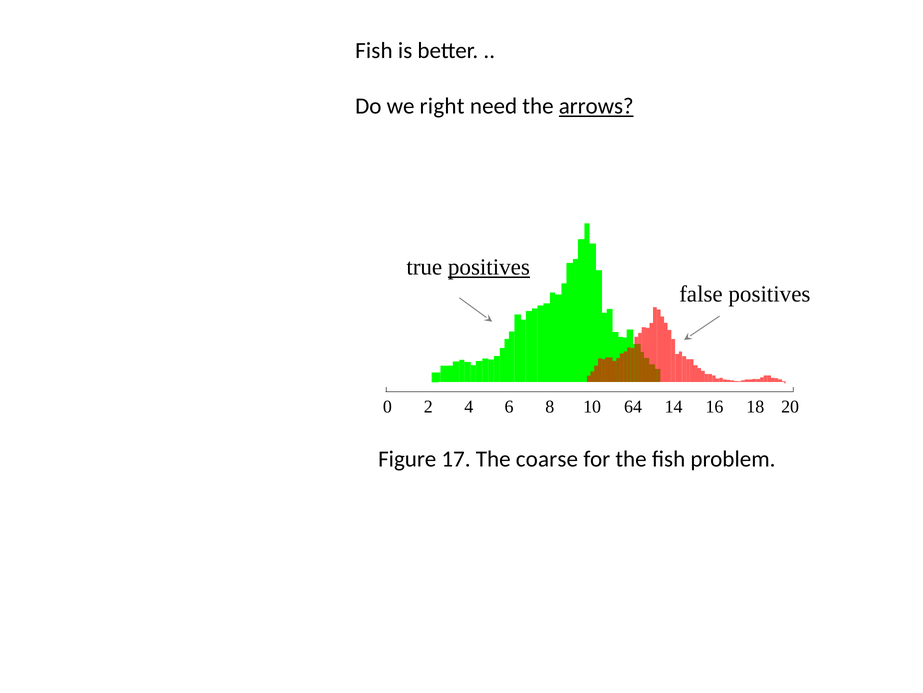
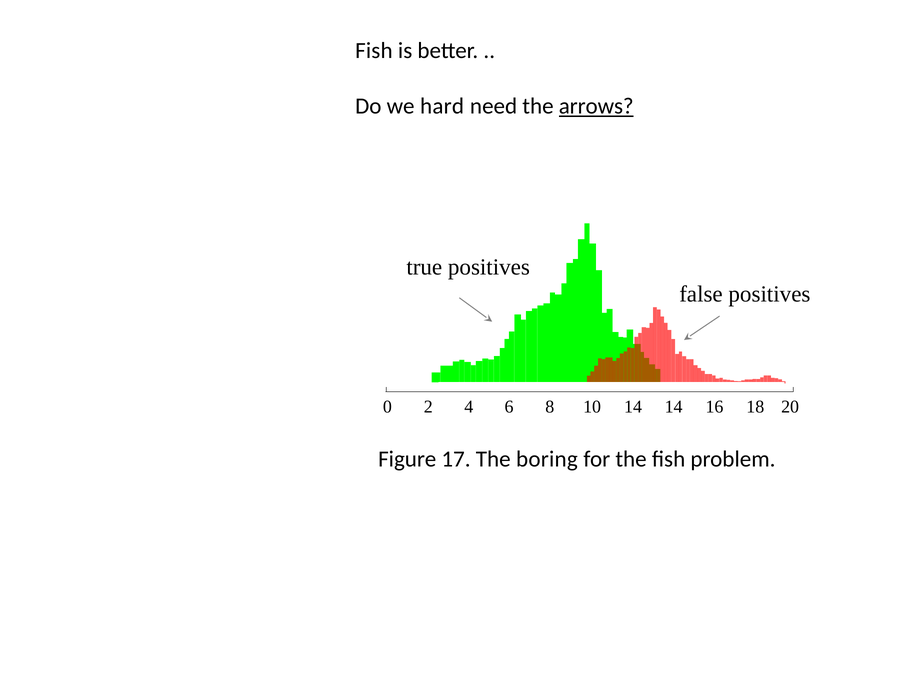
right: right -> hard
positives at (489, 267) underline: present -> none
10 64: 64 -> 14
coarse: coarse -> boring
